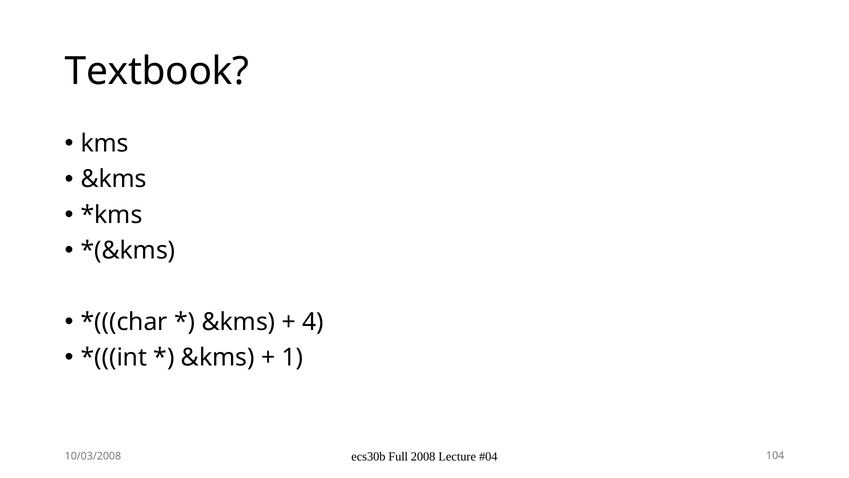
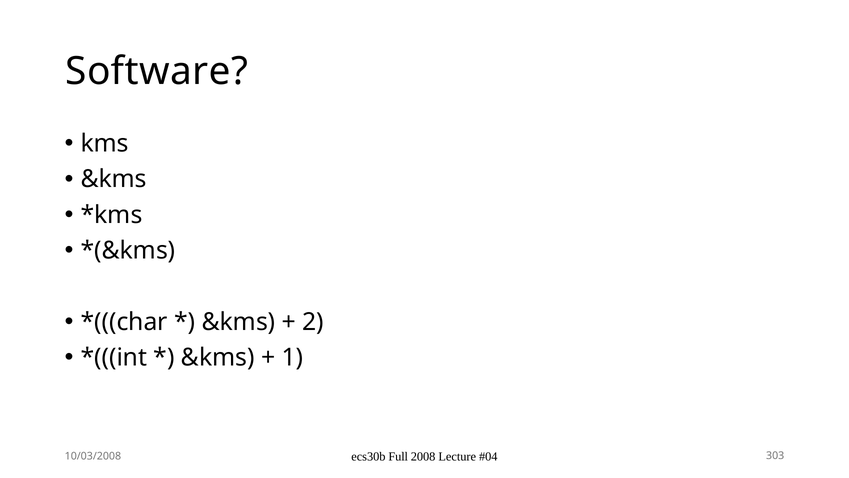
Textbook: Textbook -> Software
4: 4 -> 2
104: 104 -> 303
